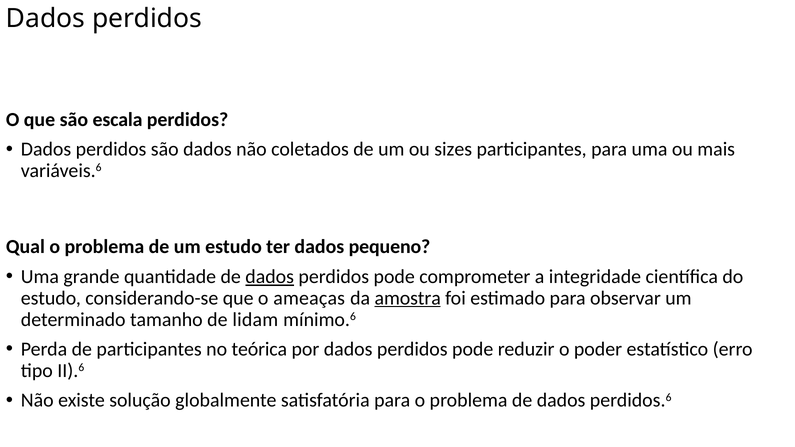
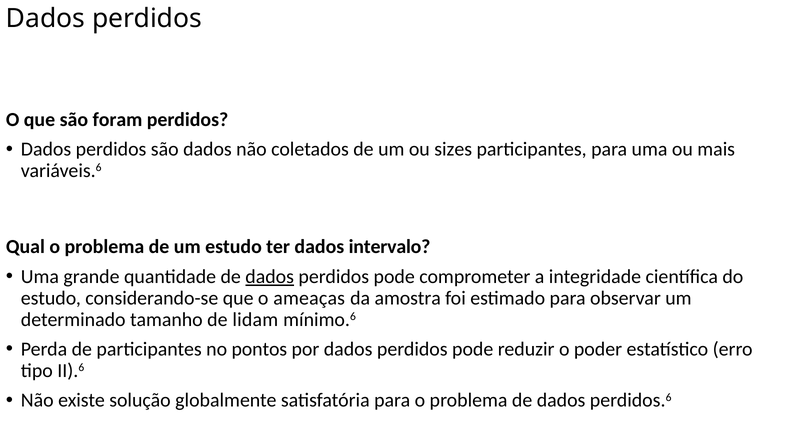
são escala: escala -> foram
dados pequeno: pequeno -> intervalo
amostra at (408, 298) underline: present -> none
teórica: teórica -> pontos
